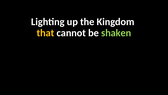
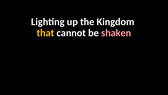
shaken colour: light green -> pink
